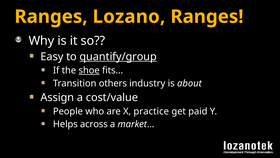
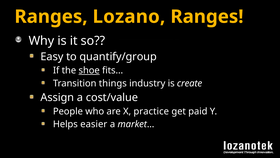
quantify/group underline: present -> none
others: others -> things
about: about -> create
across: across -> easier
